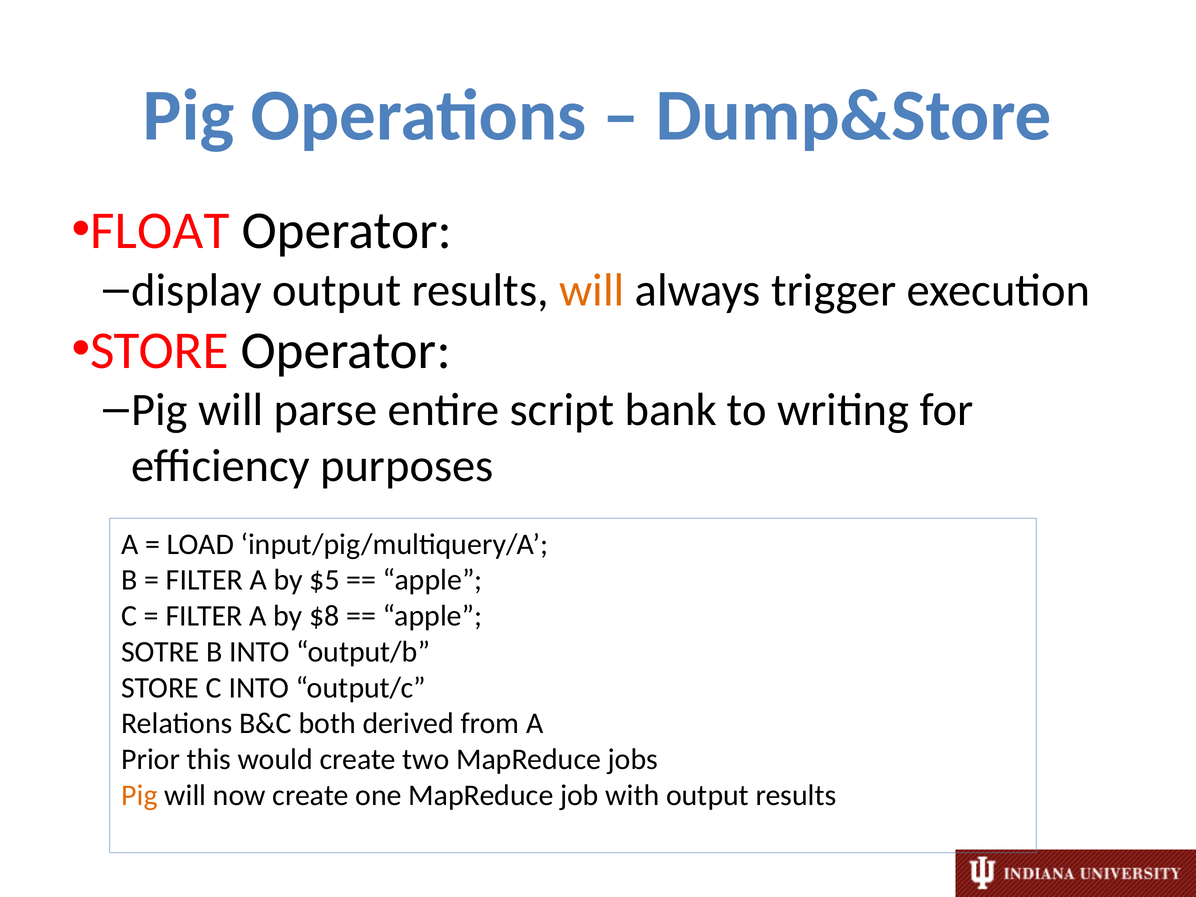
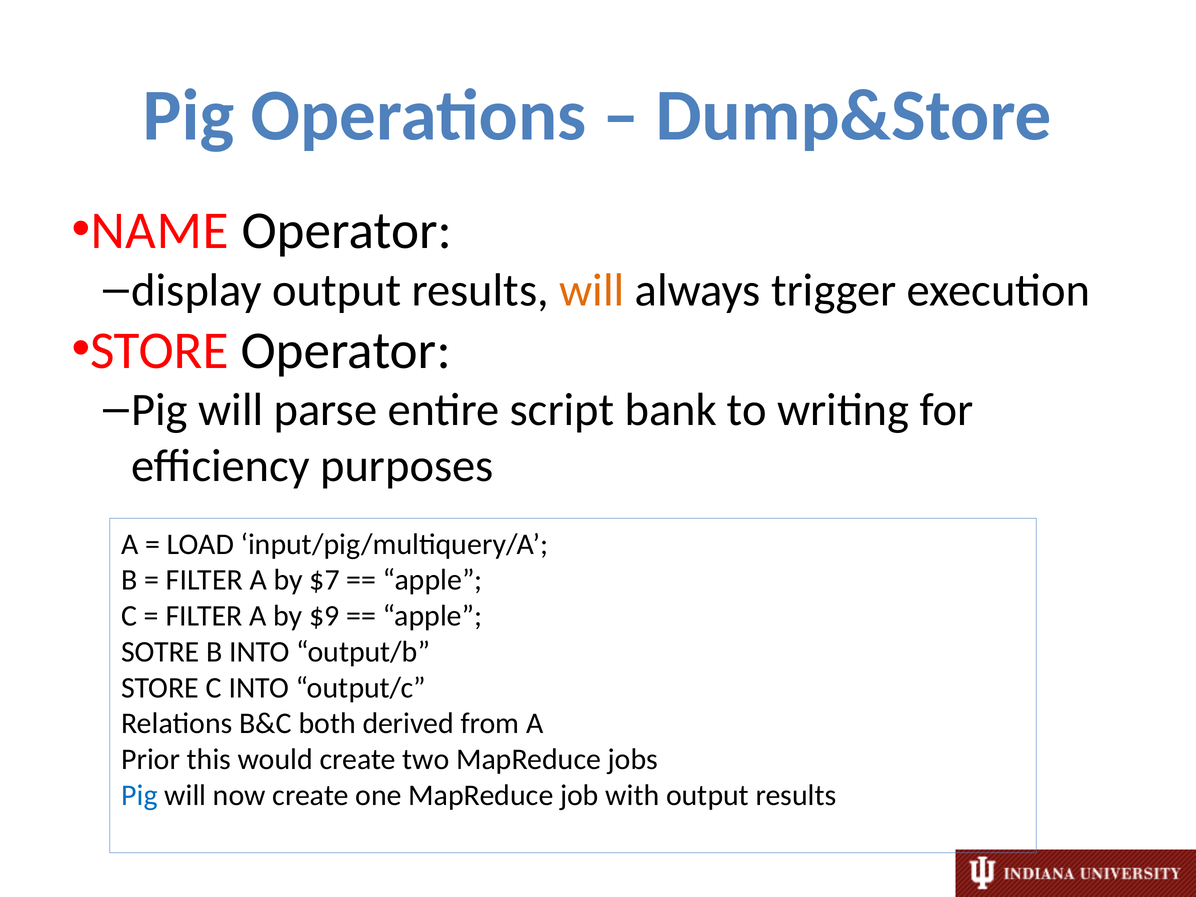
FLOAT: FLOAT -> NAME
$5: $5 -> $7
$8: $8 -> $9
Pig at (139, 795) colour: orange -> blue
